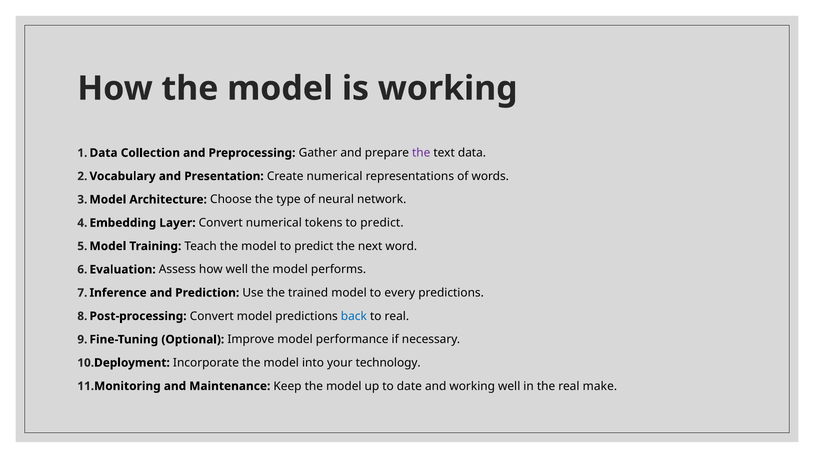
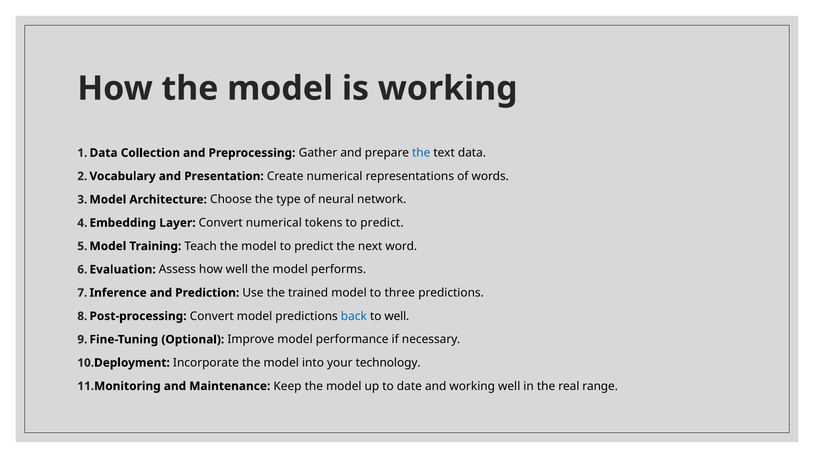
the at (421, 153) colour: purple -> blue
every: every -> three
to real: real -> well
make: make -> range
